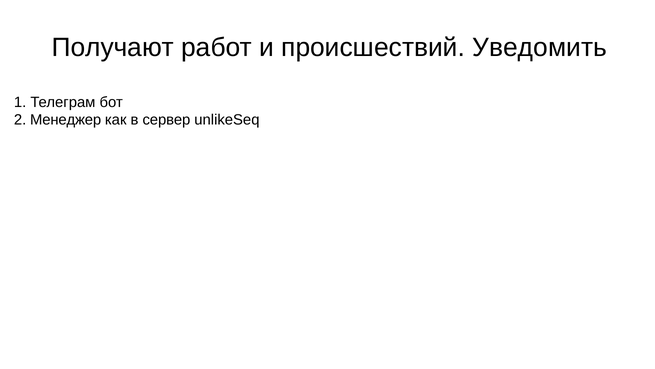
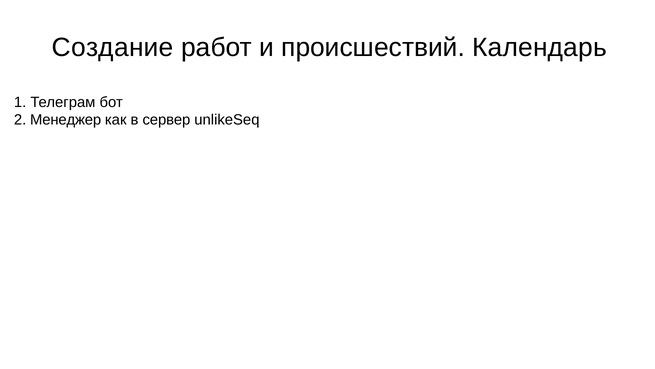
Получают: Получают -> Создание
Уведомить: Уведомить -> Календарь
